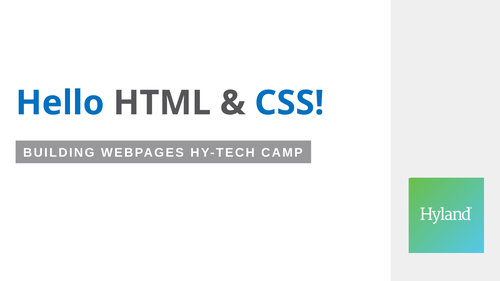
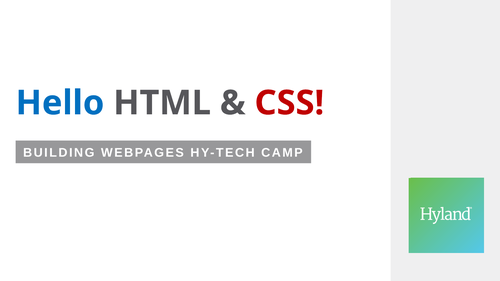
CSS colour: blue -> red
